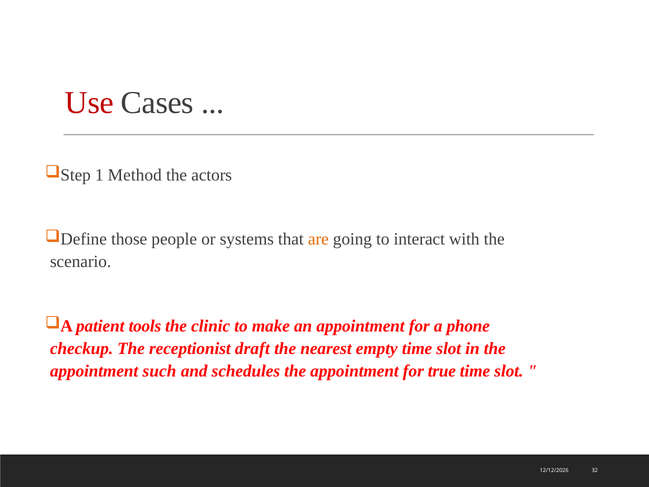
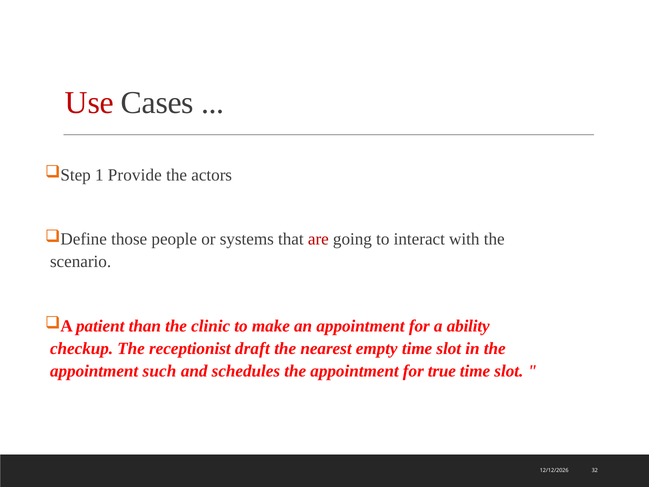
Method: Method -> Provide
are colour: orange -> red
tools: tools -> than
phone: phone -> ability
